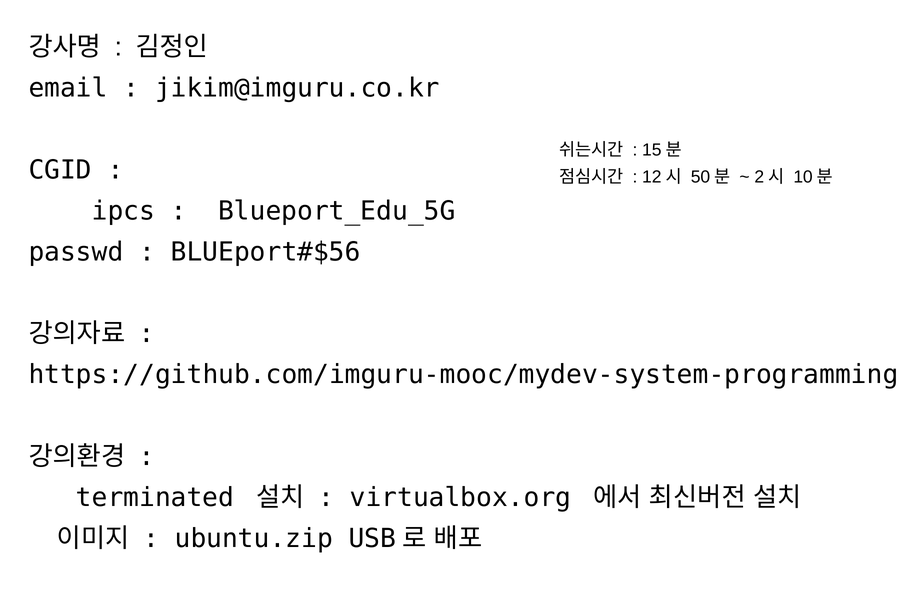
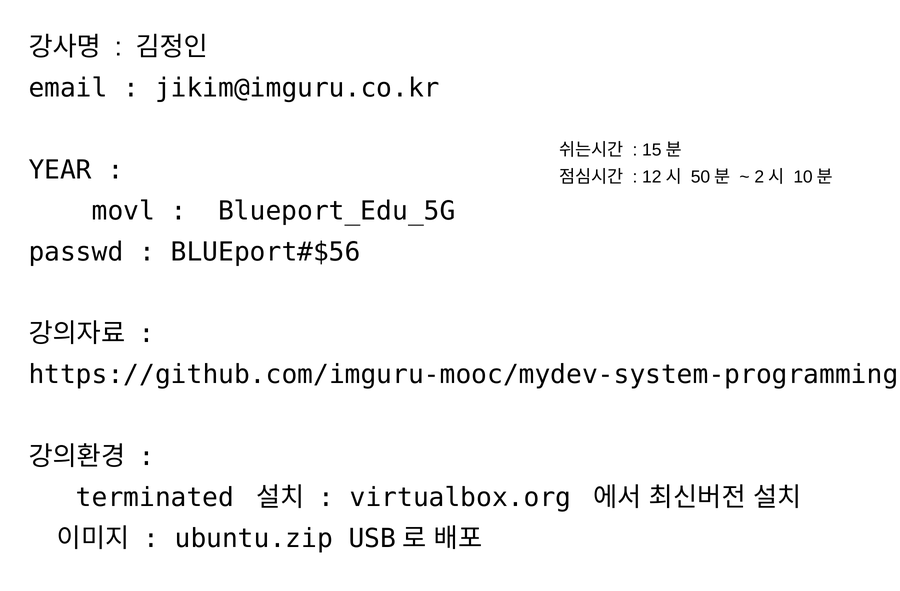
CGID: CGID -> YEAR
ipcs: ipcs -> movl
